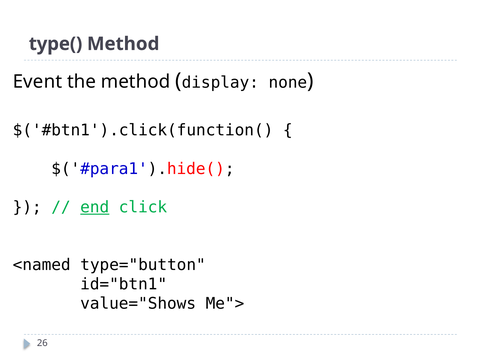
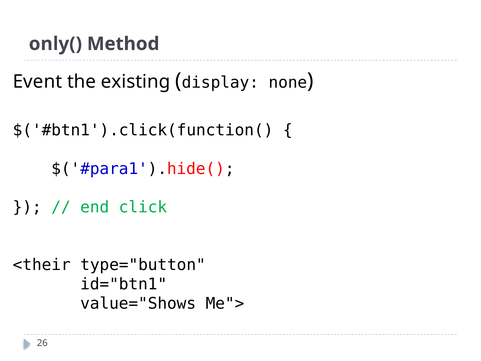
type(: type( -> only(
the method: method -> existing
end underline: present -> none
<named: <named -> <their
